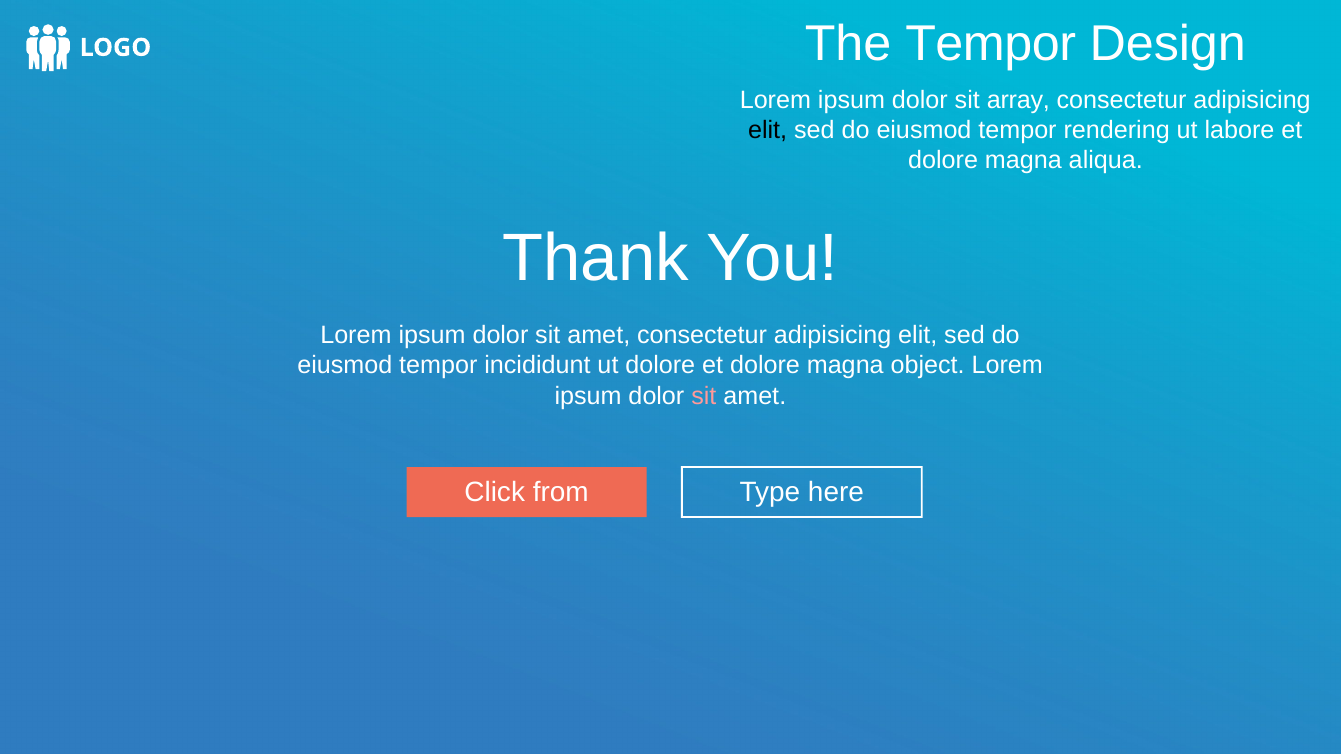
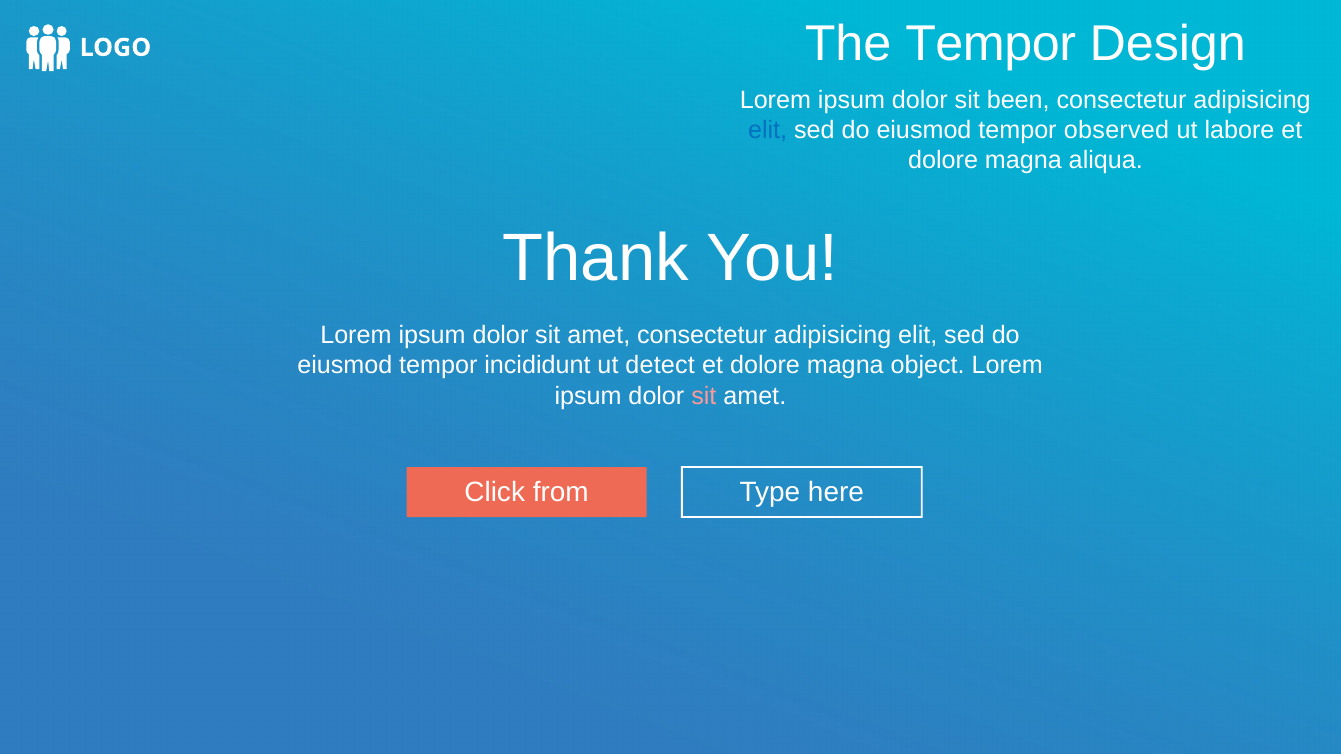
array: array -> been
elit at (768, 130) colour: black -> blue
rendering: rendering -> observed
ut dolore: dolore -> detect
